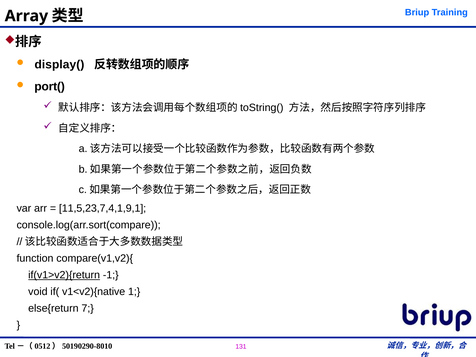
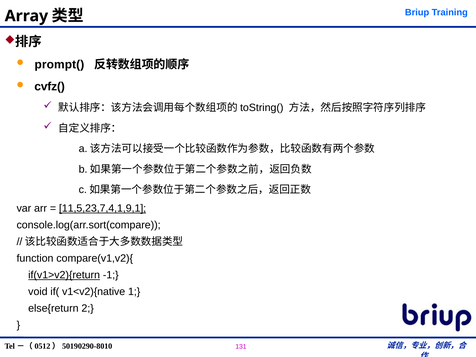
display(: display( -> prompt(
port(: port( -> cvfz(
11,5,23,7,4,1,9,1 underline: none -> present
7: 7 -> 2
